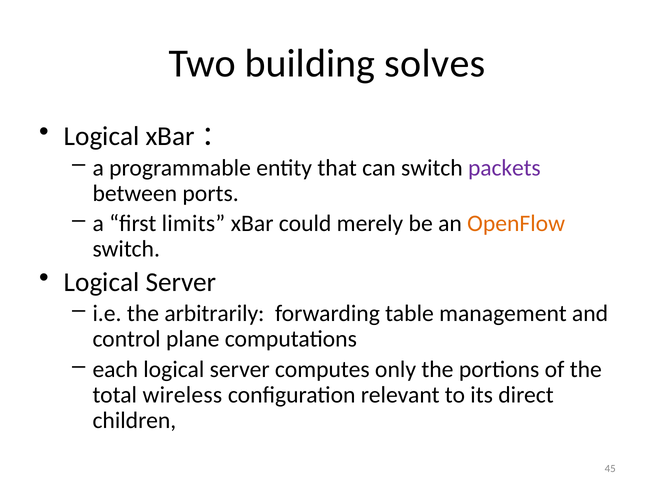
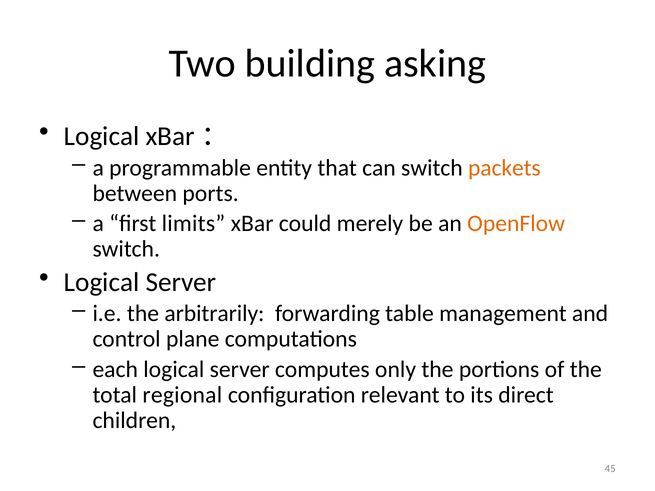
solves: solves -> asking
packets colour: purple -> orange
wireless: wireless -> regional
